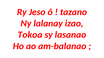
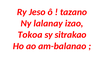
lasanao: lasanao -> sitrakao
